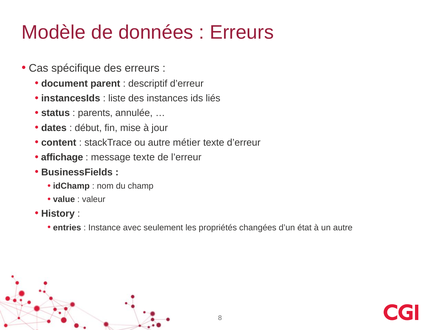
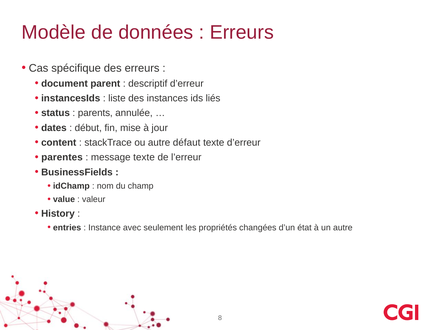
métier: métier -> défaut
affichage: affichage -> parentes
